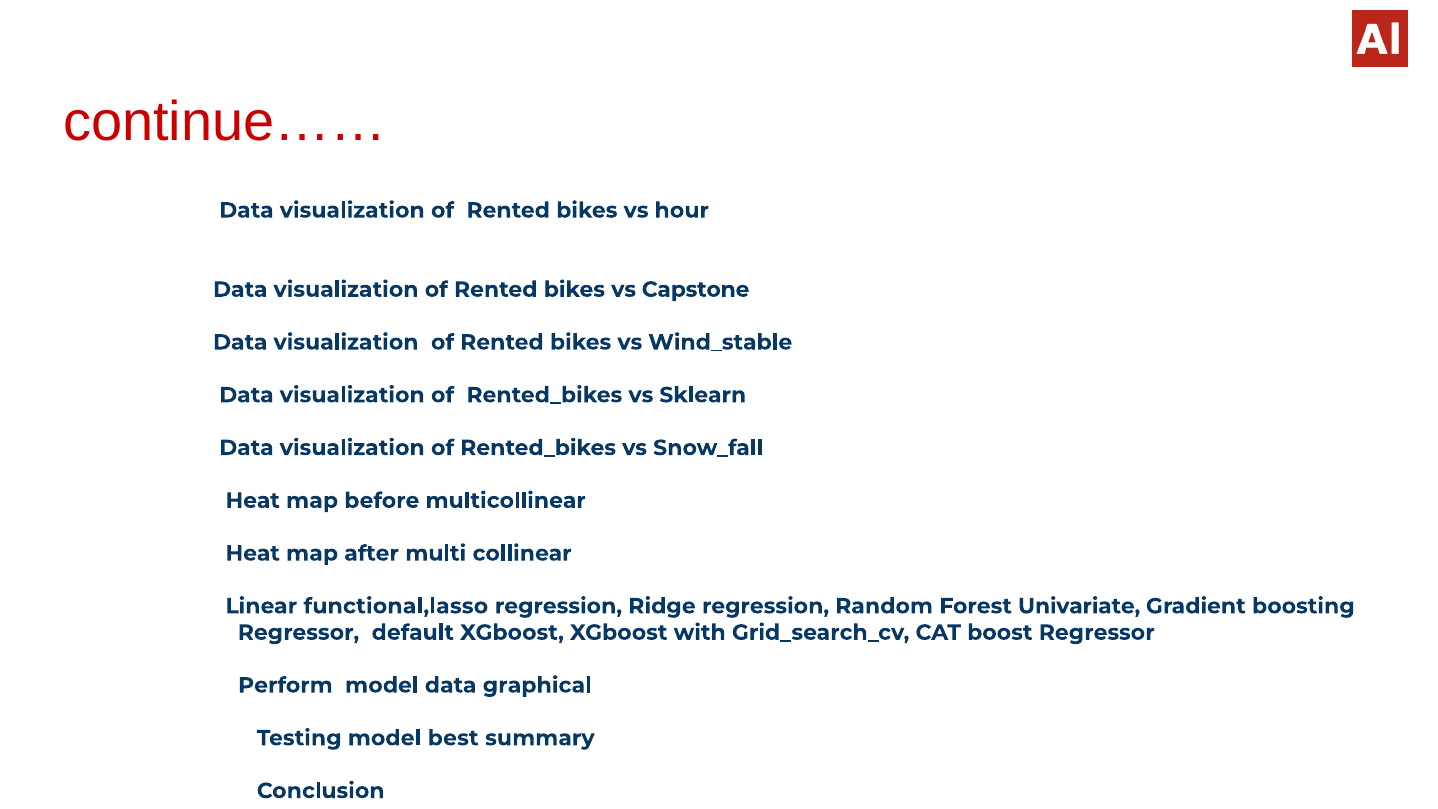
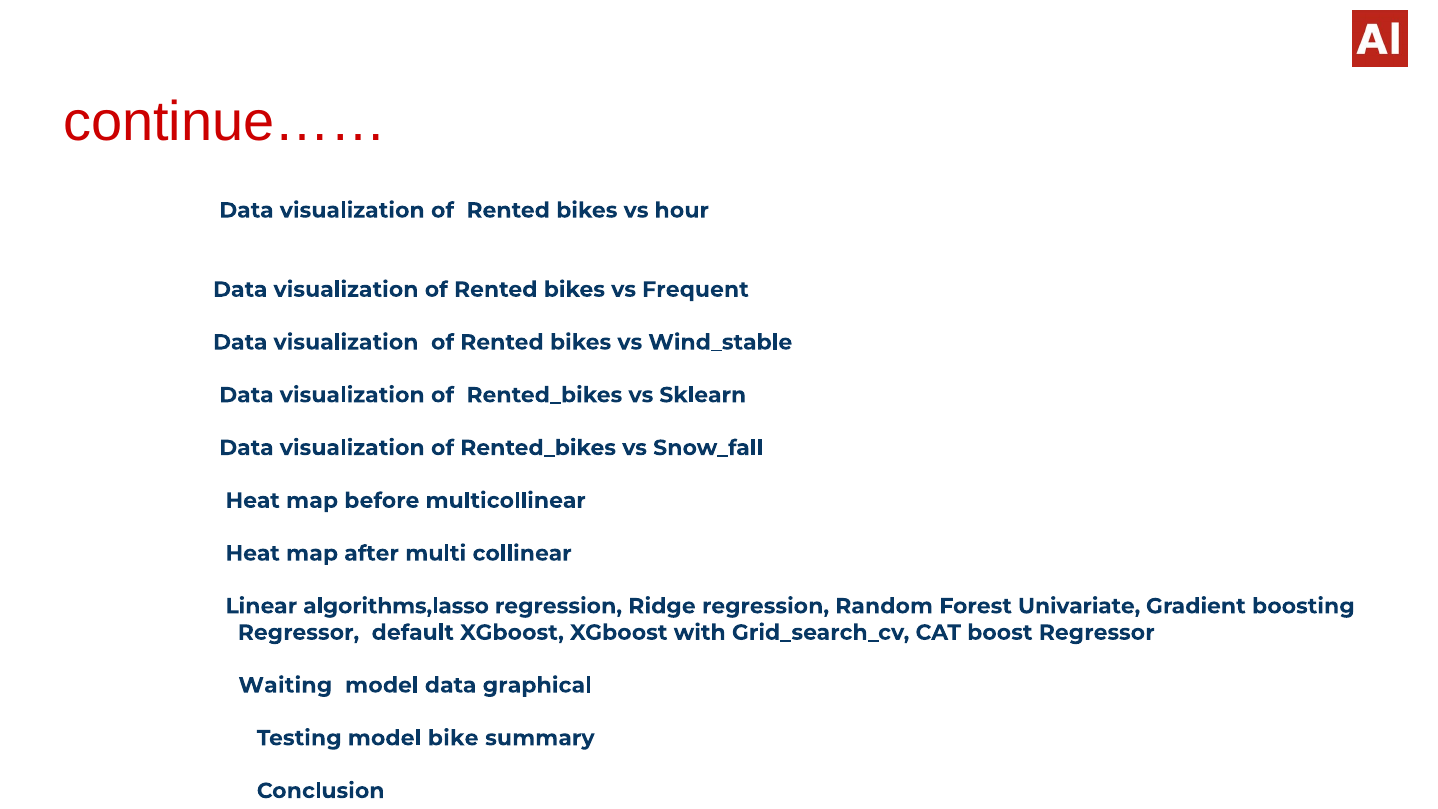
Capstone: Capstone -> Frequent
functional,lasso: functional,lasso -> algorithms,lasso
Perform: Perform -> Waiting
best: best -> bike
